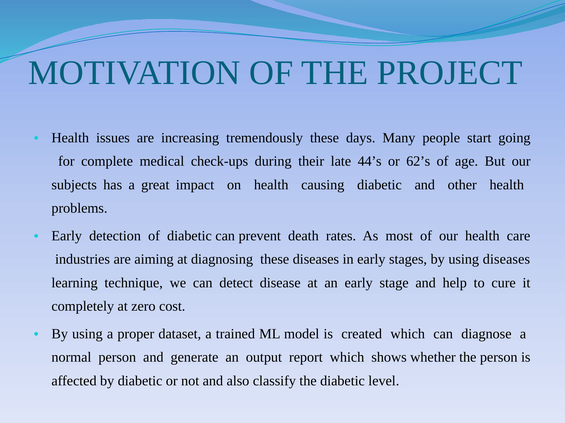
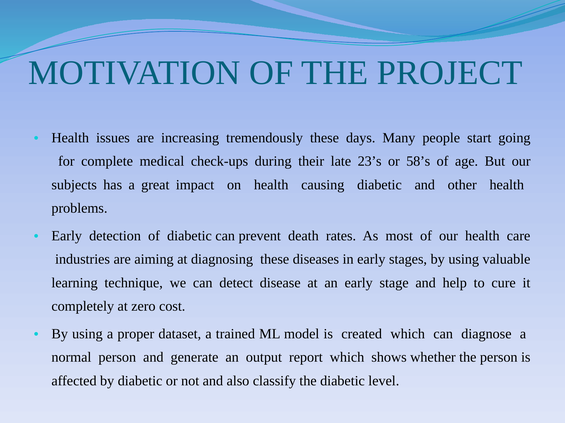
44’s: 44’s -> 23’s
62’s: 62’s -> 58’s
using diseases: diseases -> valuable
